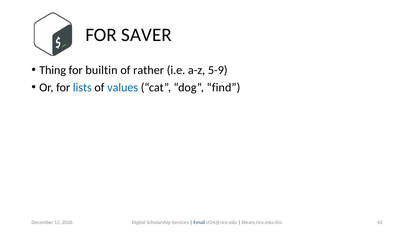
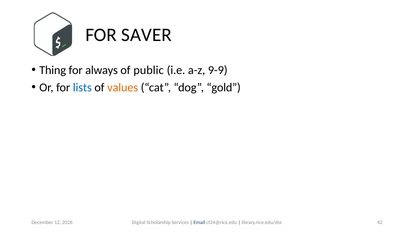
builtin: builtin -> always
rather: rather -> public
5-9: 5-9 -> 9-9
values colour: blue -> orange
find: find -> gold
